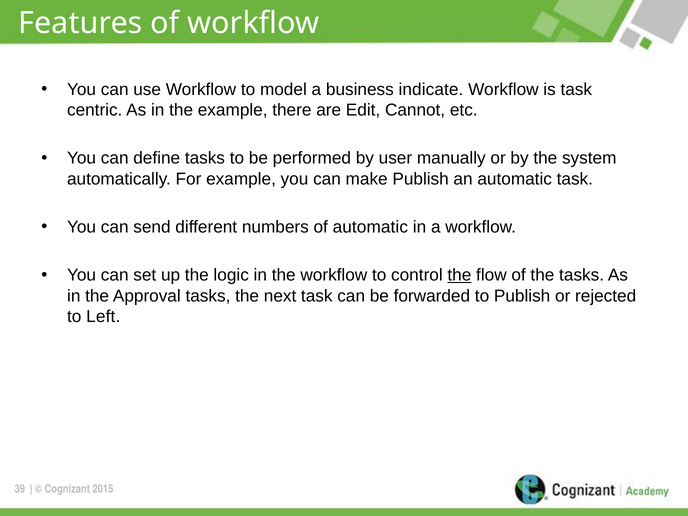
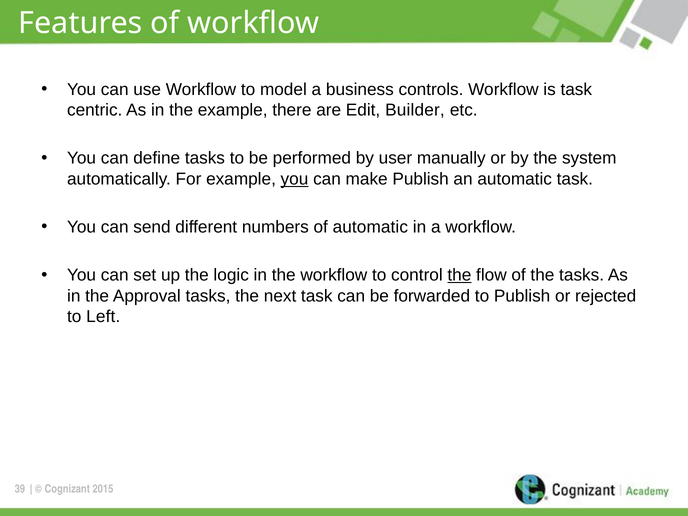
indicate: indicate -> controls
Cannot: Cannot -> Builder
you at (294, 179) underline: none -> present
